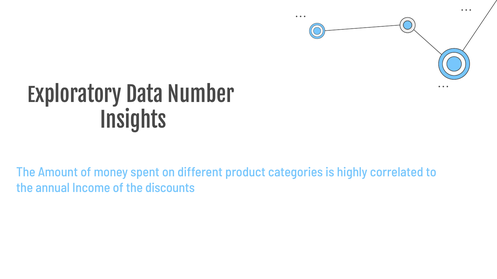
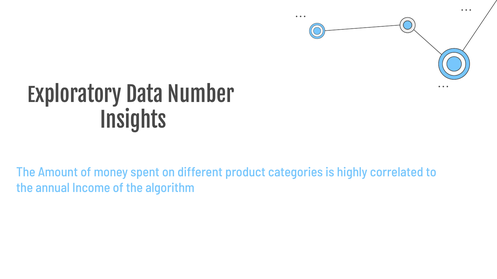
discounts: discounts -> algorithm
